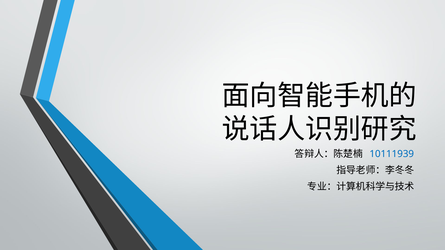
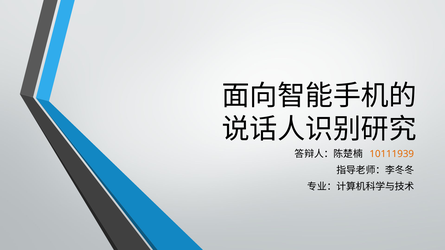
10111939 colour: blue -> orange
